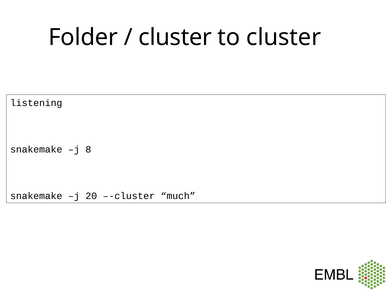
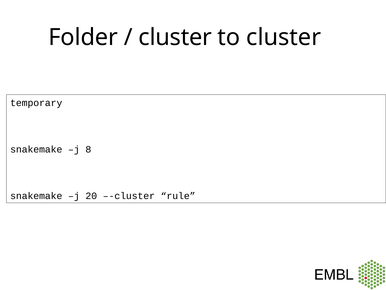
listening: listening -> temporary
much: much -> rule
